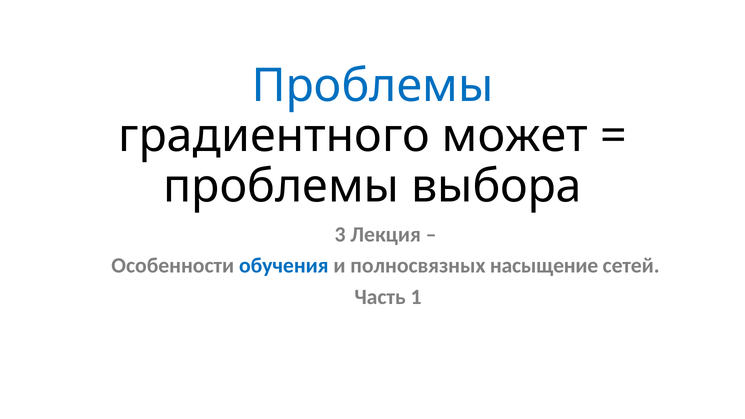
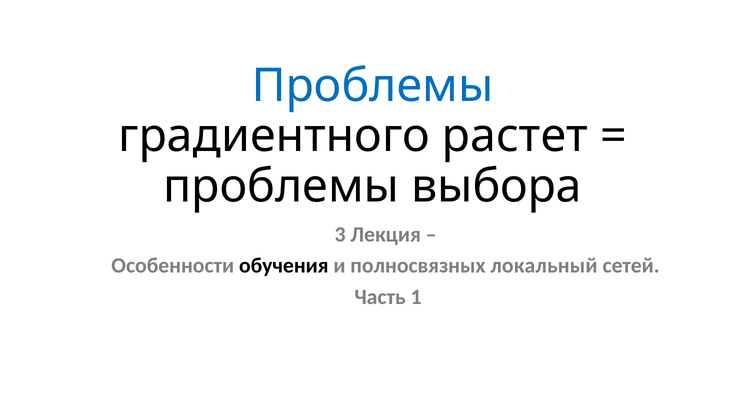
может: может -> растет
обучения colour: blue -> black
насыщение: насыщение -> локальный
